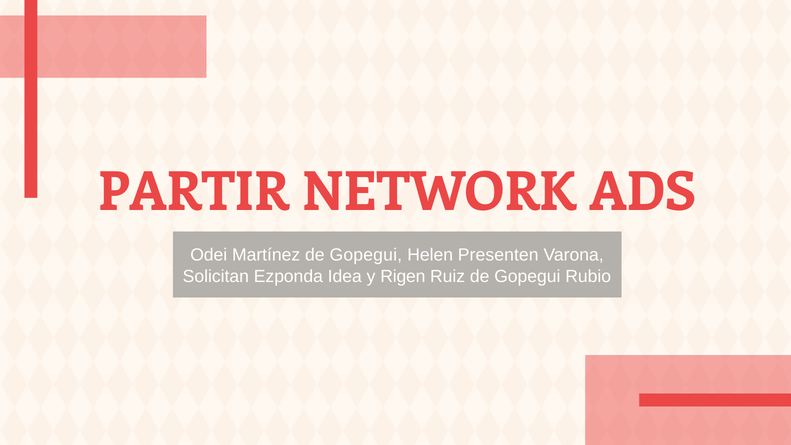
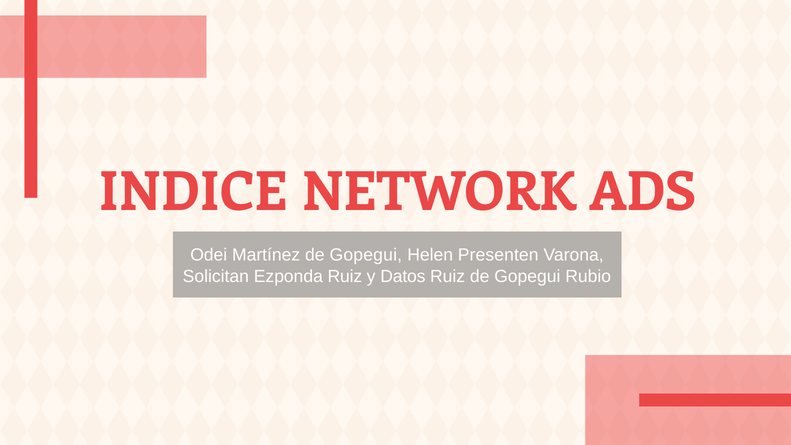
PARTIR: PARTIR -> INDICE
Ezponda Idea: Idea -> Ruiz
Rigen: Rigen -> Datos
